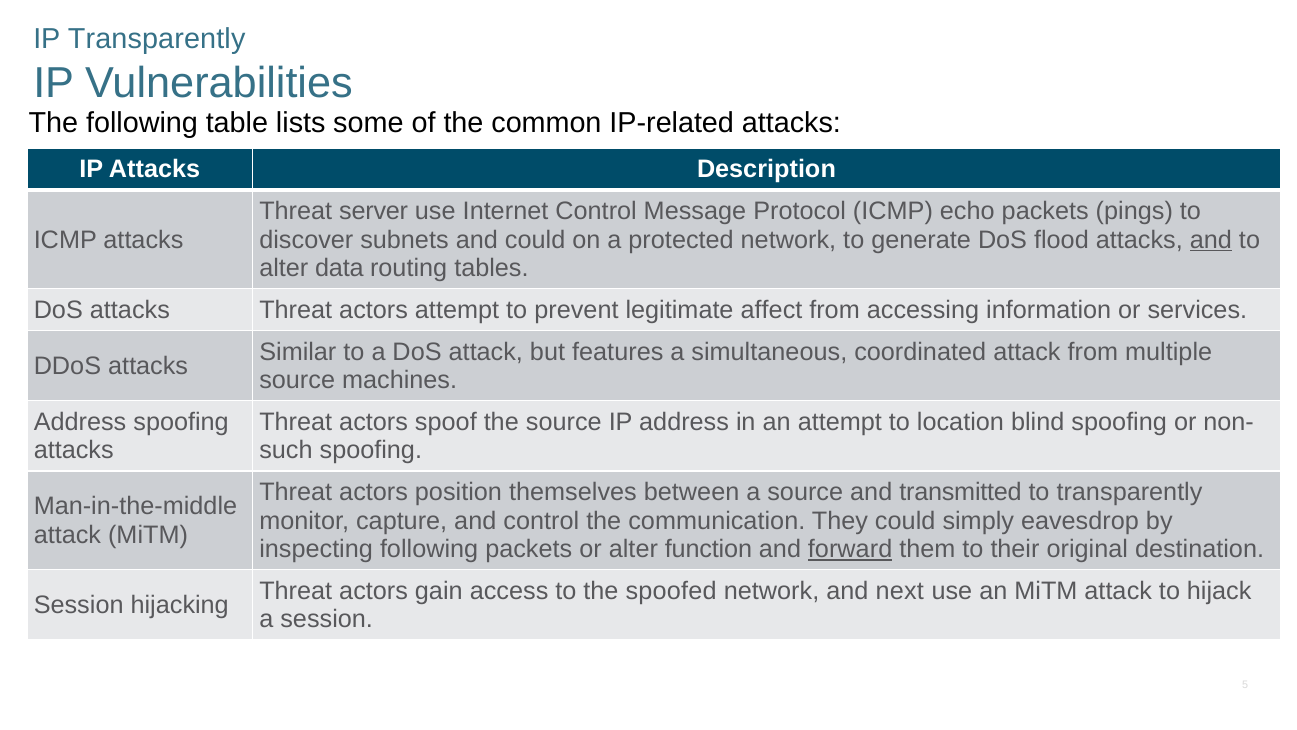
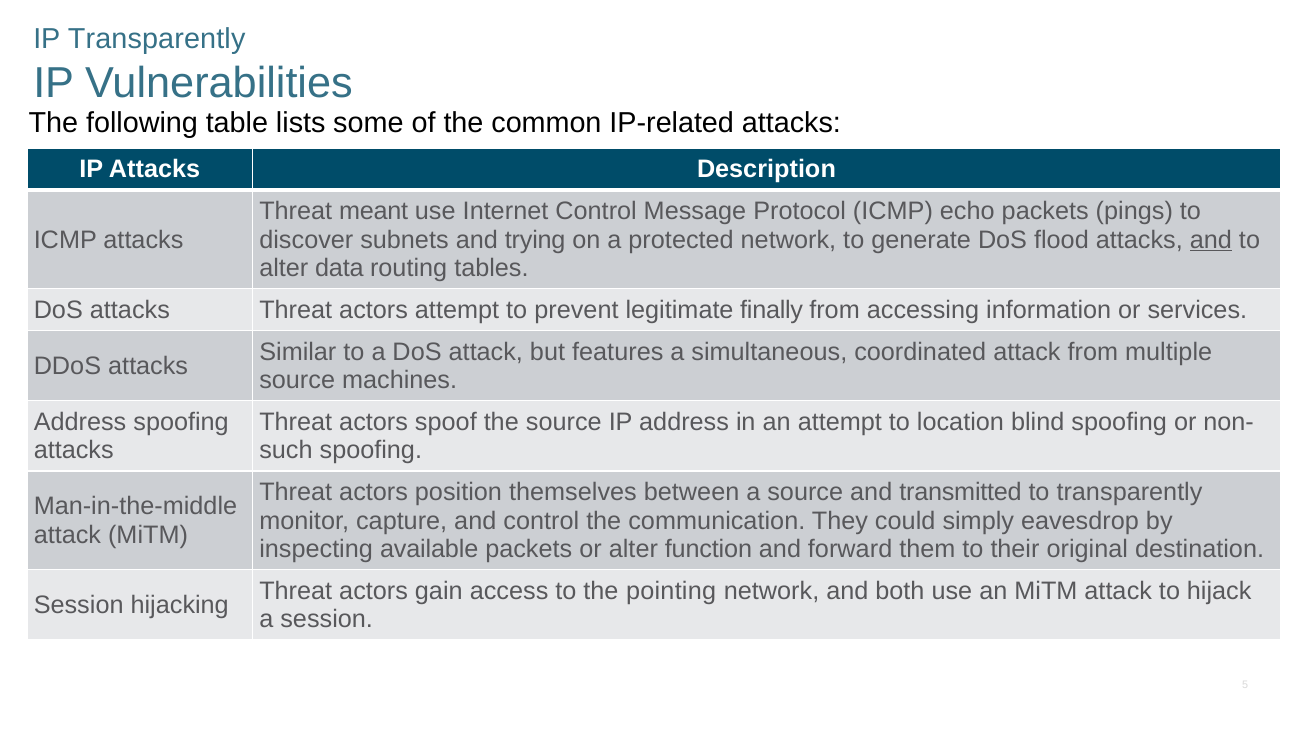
server: server -> meant
and could: could -> trying
affect: affect -> finally
inspecting following: following -> available
forward underline: present -> none
spoofed: spoofed -> pointing
next: next -> both
